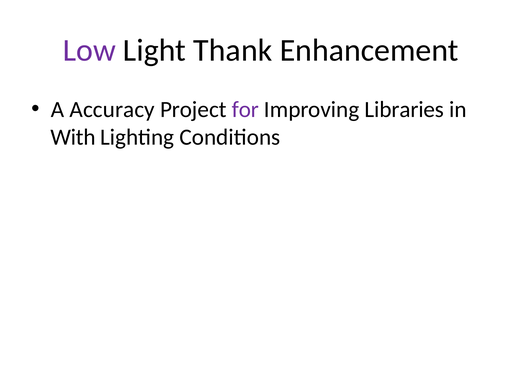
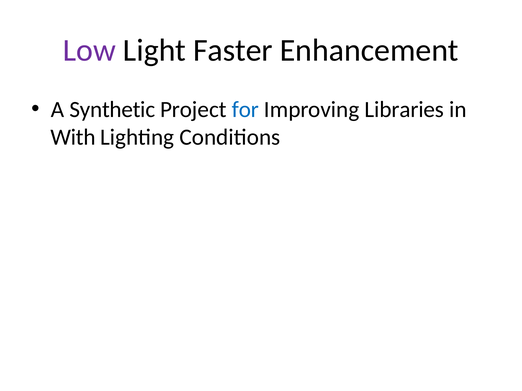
Thank: Thank -> Faster
Accuracy: Accuracy -> Synthetic
for colour: purple -> blue
